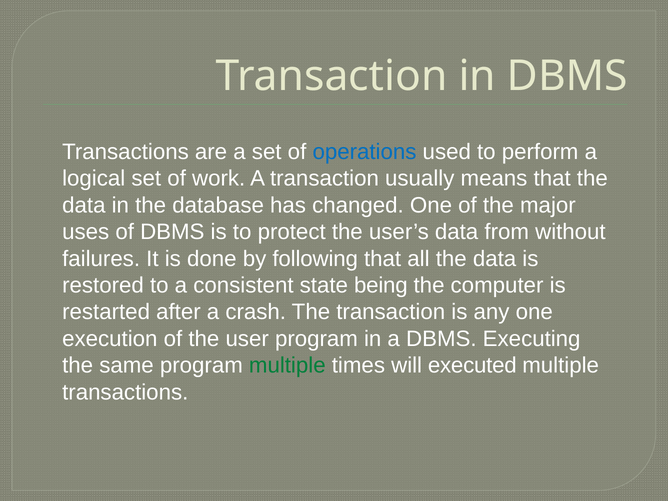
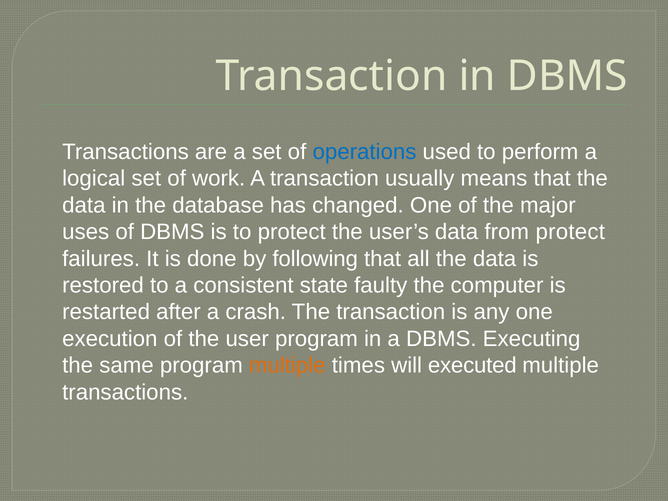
from without: without -> protect
being: being -> faulty
multiple at (287, 366) colour: green -> orange
